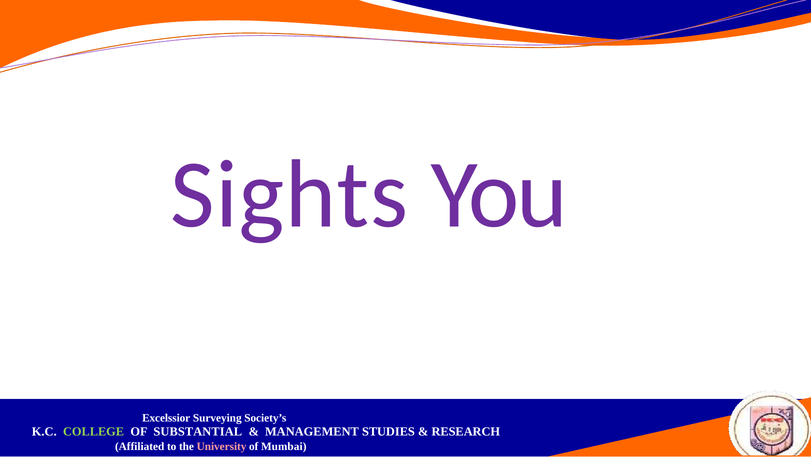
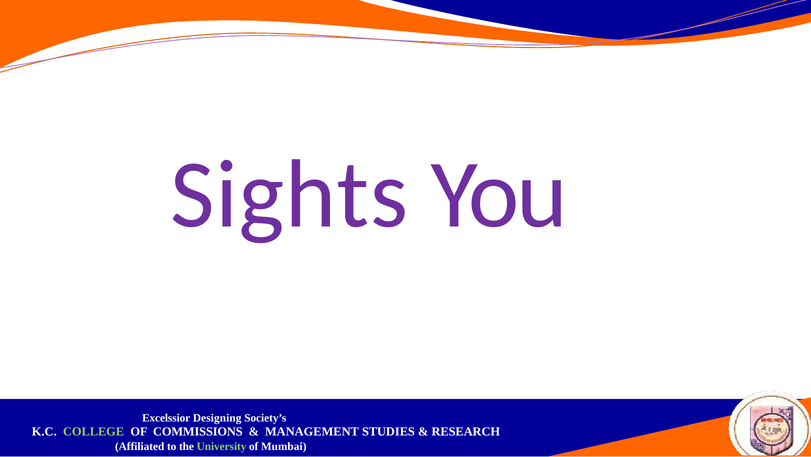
Surveying: Surveying -> Designing
SUBSTANTIAL: SUBSTANTIAL -> COMMISSIONS
University colour: pink -> light green
